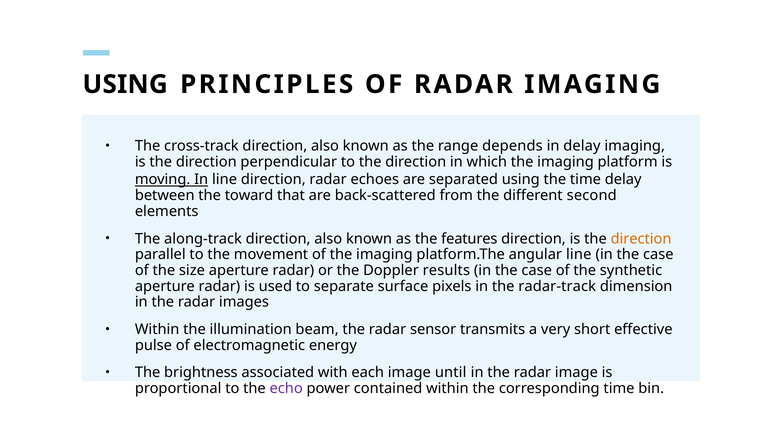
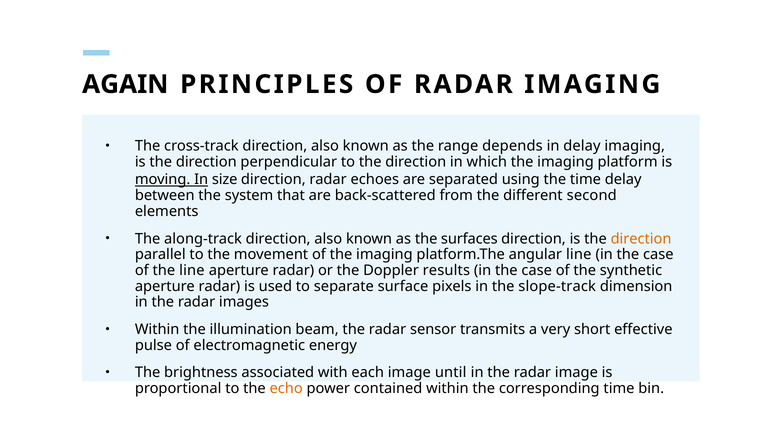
USING at (125, 84): USING -> AGAIN
In line: line -> size
toward: toward -> system
features: features -> surfaces
the size: size -> line
radar-track: radar-track -> slope-track
echo colour: purple -> orange
